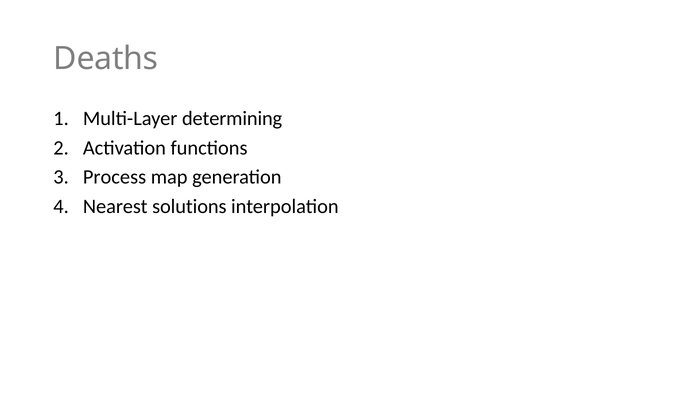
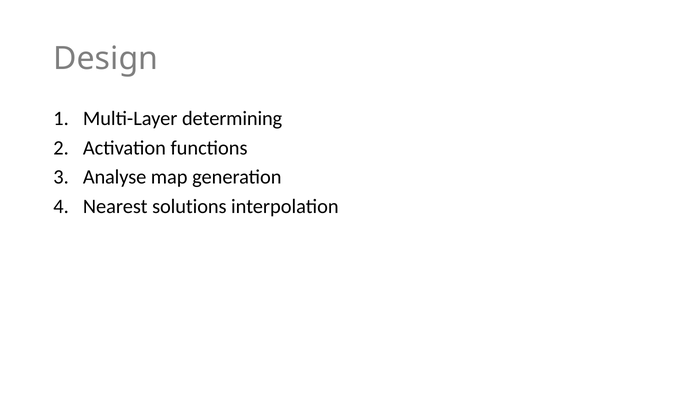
Deaths: Deaths -> Design
Process: Process -> Analyse
